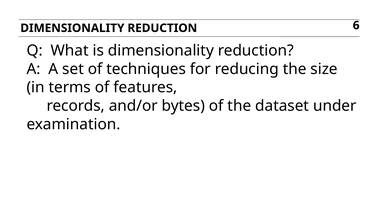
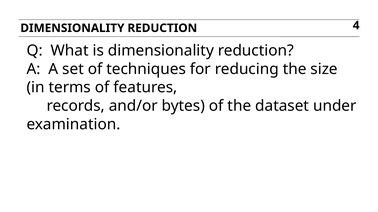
6: 6 -> 4
